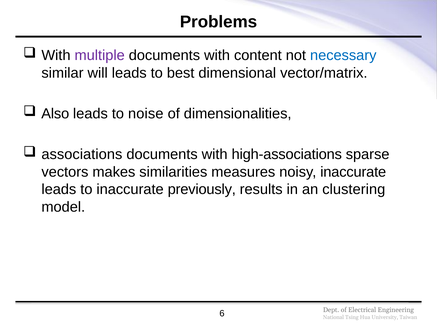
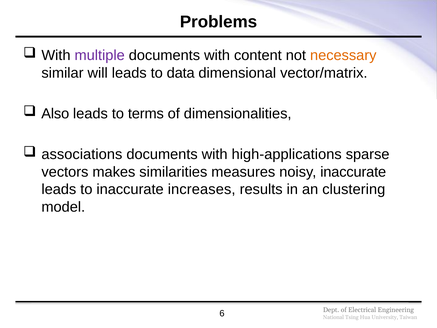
necessary colour: blue -> orange
best: best -> data
noise: noise -> terms
high-associations: high-associations -> high-applications
previously: previously -> increases
